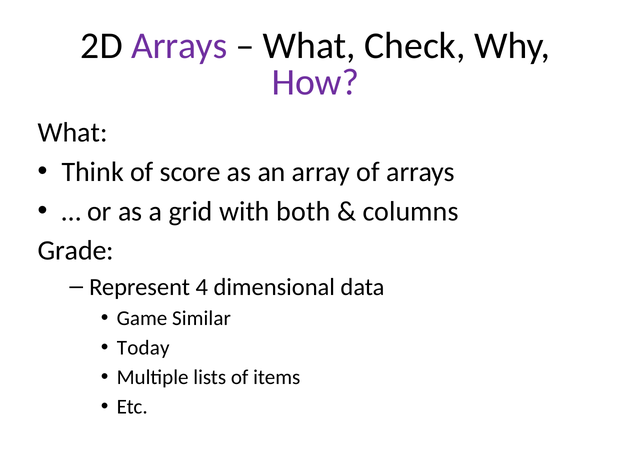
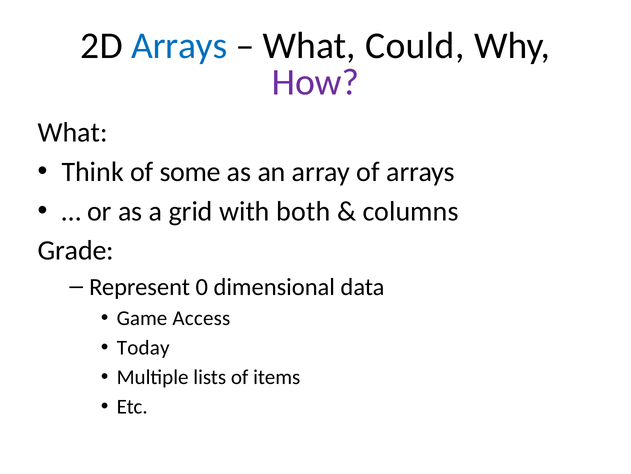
Arrays at (179, 46) colour: purple -> blue
Check: Check -> Could
score: score -> some
4: 4 -> 0
Similar: Similar -> Access
